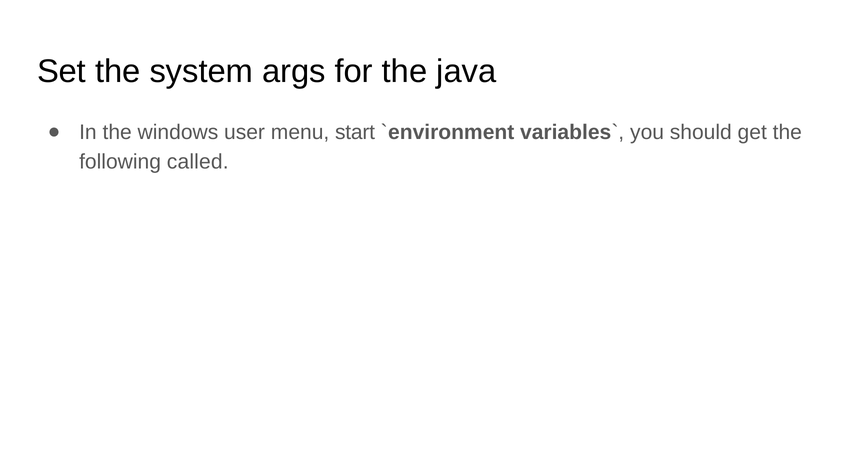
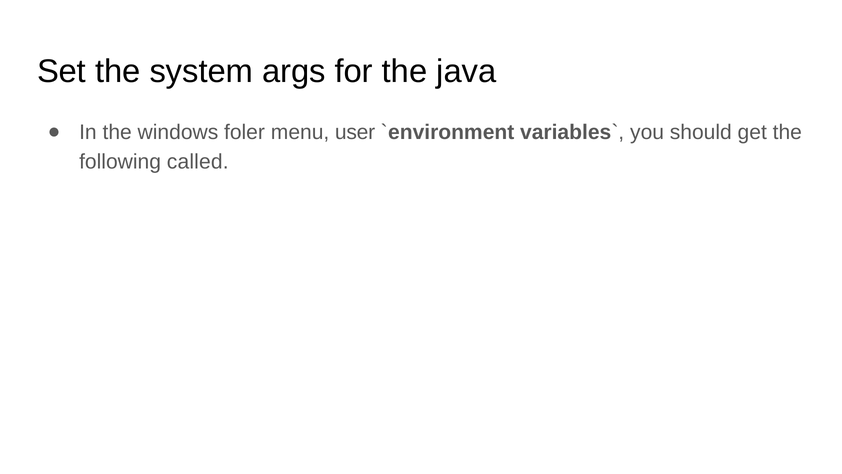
user: user -> foler
start: start -> user
